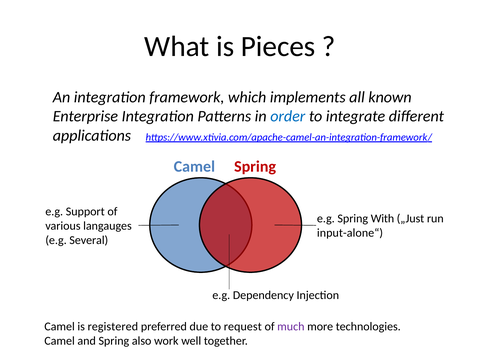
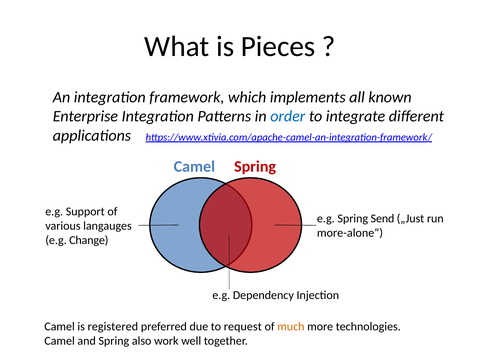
With: With -> Send
input-alone“: input-alone“ -> more-alone“
Several: Several -> Change
much colour: purple -> orange
